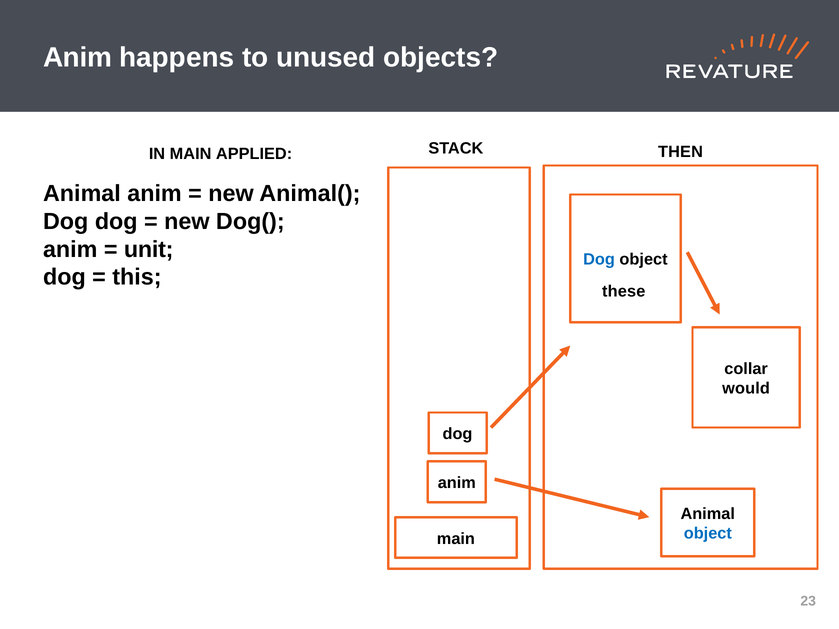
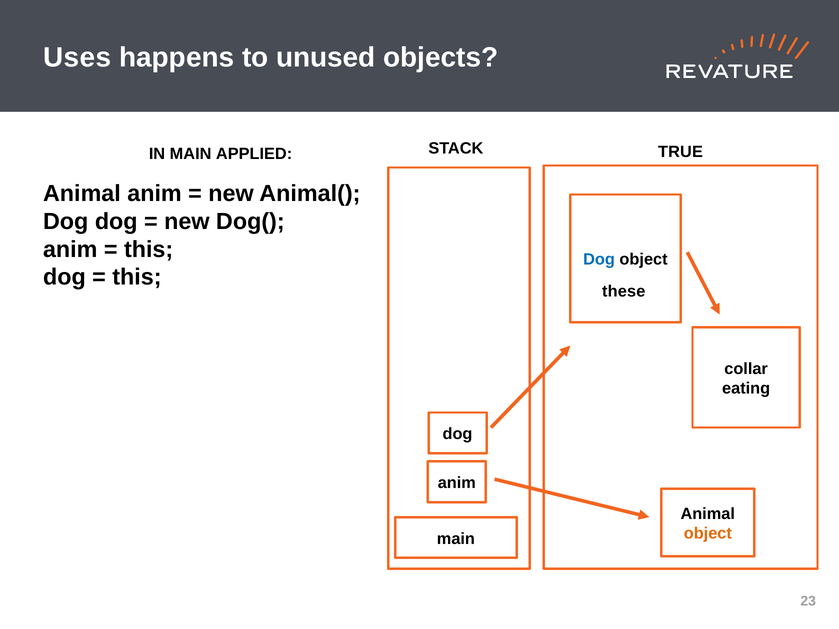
Anim at (78, 58): Anim -> Uses
THEN: THEN -> TRUE
unit at (149, 249): unit -> this
would: would -> eating
object at (708, 534) colour: blue -> orange
